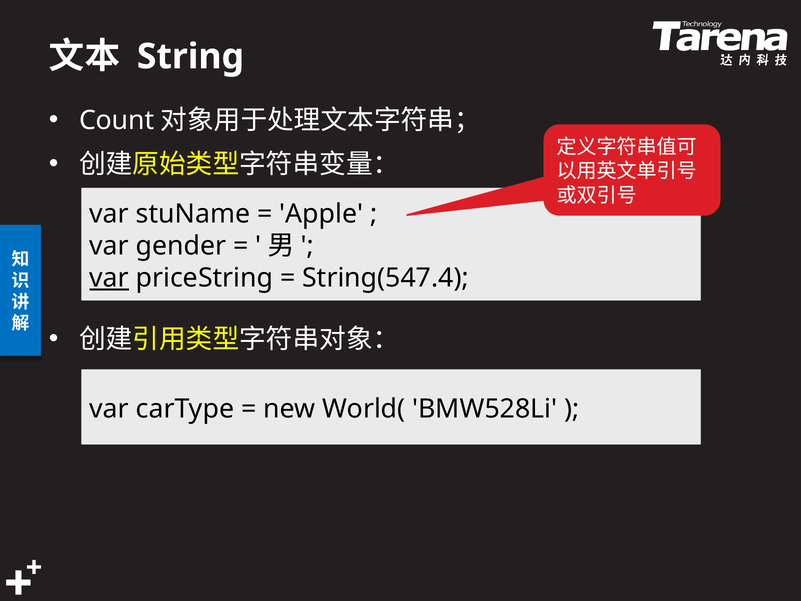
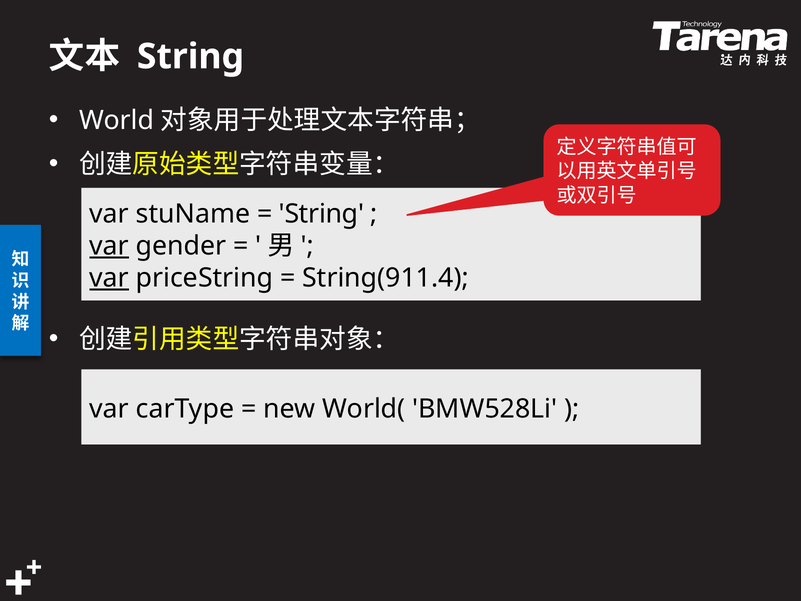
Count: Count -> World
Apple at (321, 214): Apple -> String
var at (109, 246) underline: none -> present
String(547.4: String(547.4 -> String(911.4
